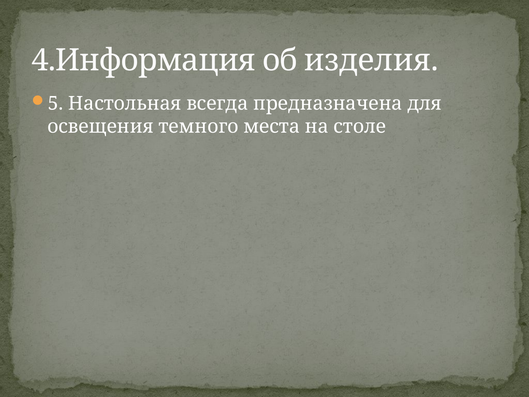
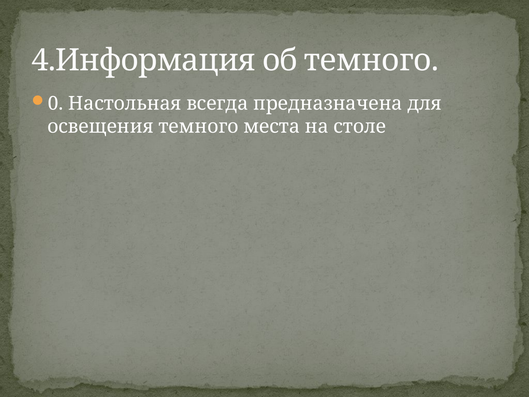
об изделия: изделия -> темного
5: 5 -> 0
